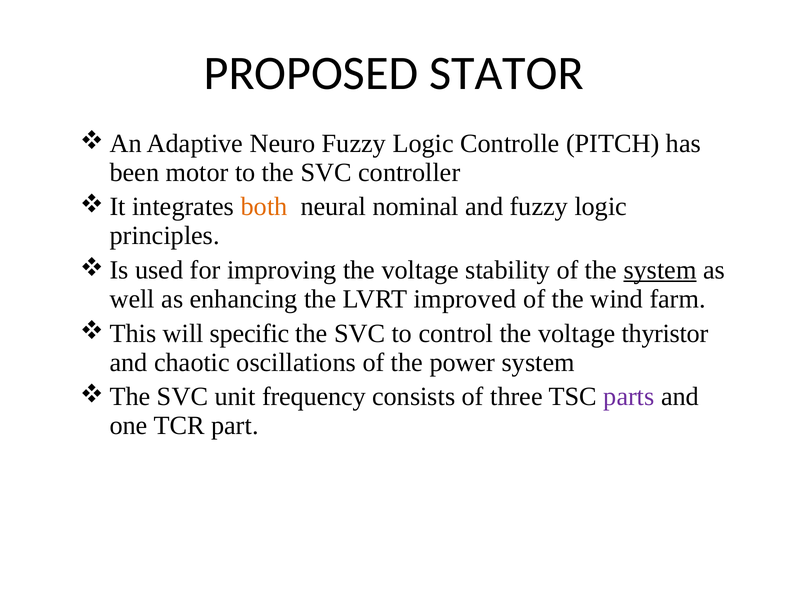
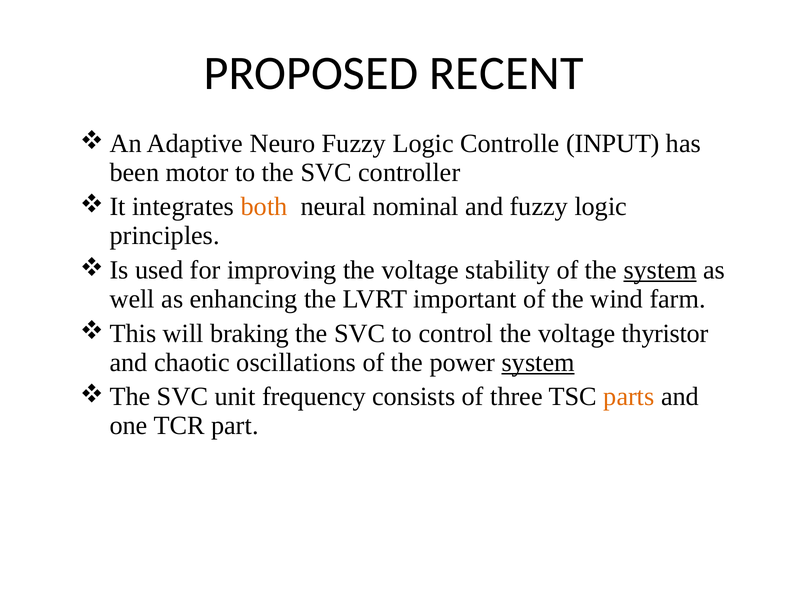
STATOR: STATOR -> RECENT
PITCH: PITCH -> INPUT
improved: improved -> important
specific: specific -> braking
system at (538, 362) underline: none -> present
parts colour: purple -> orange
